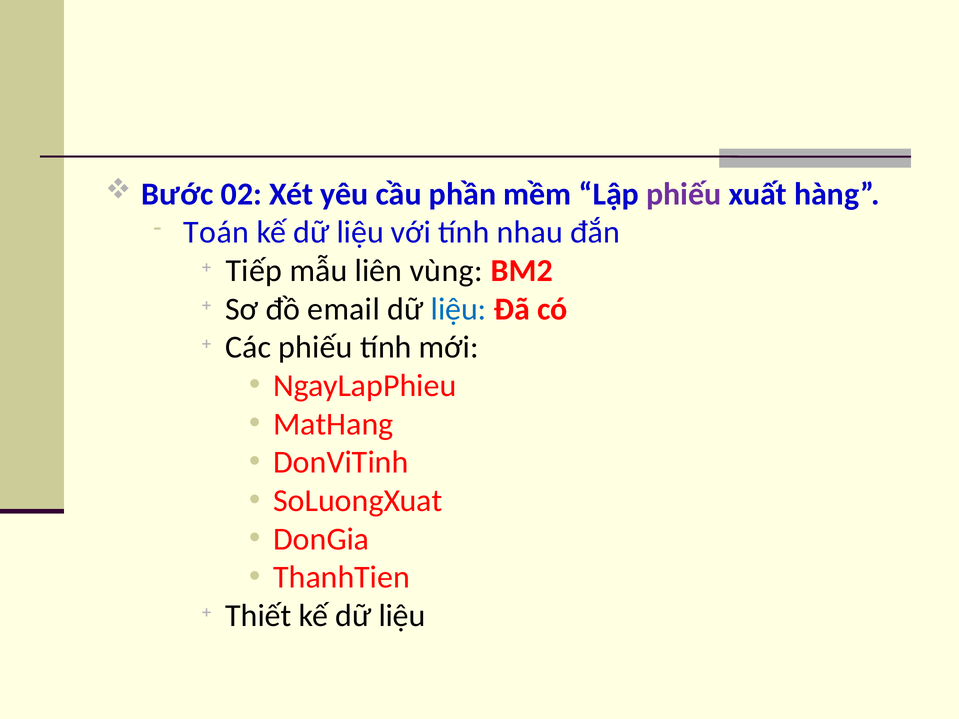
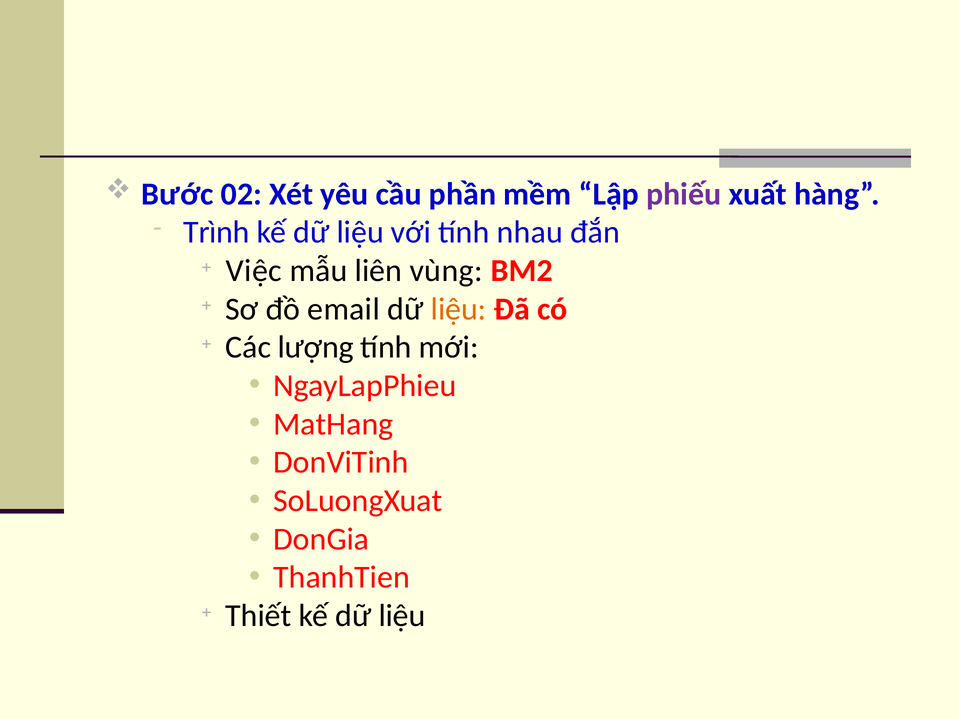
Toán: Toán -> Trình
Tiếp: Tiếp -> Việc
liệu at (459, 309) colour: blue -> orange
Các phiếu: phiếu -> lượng
